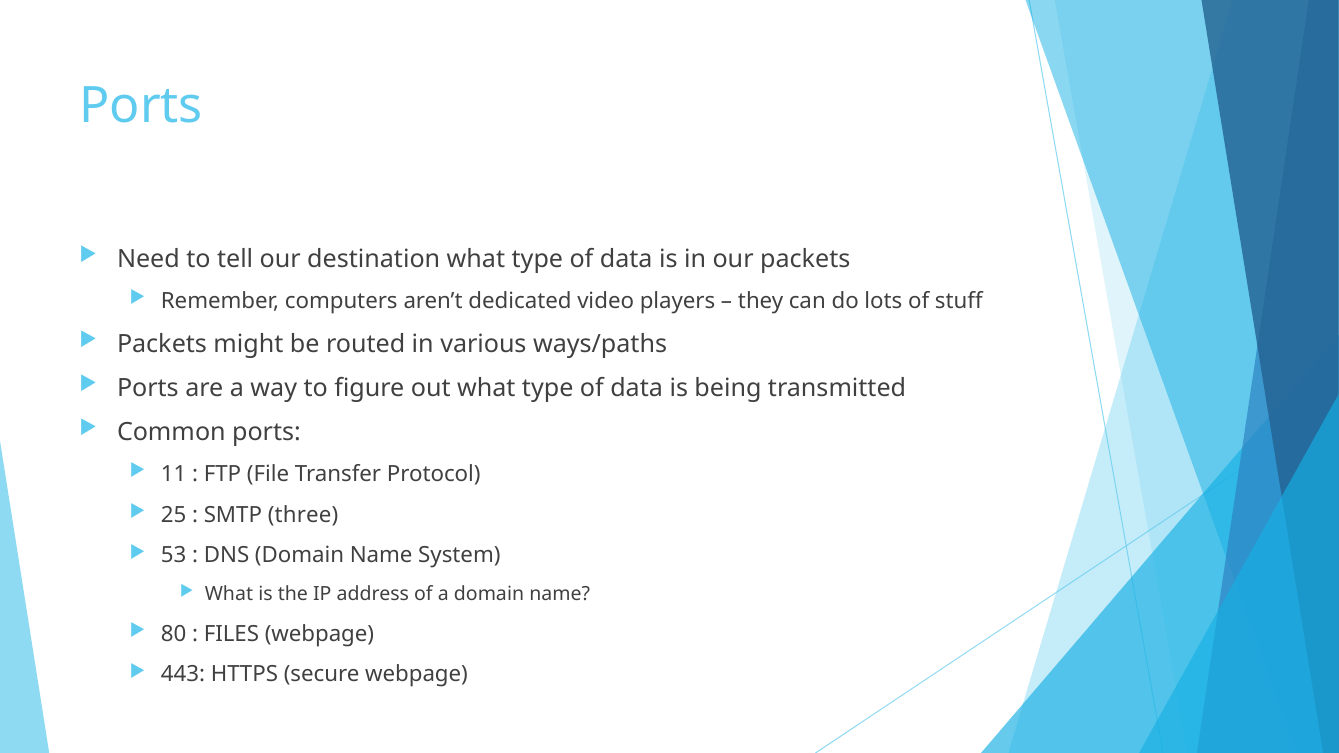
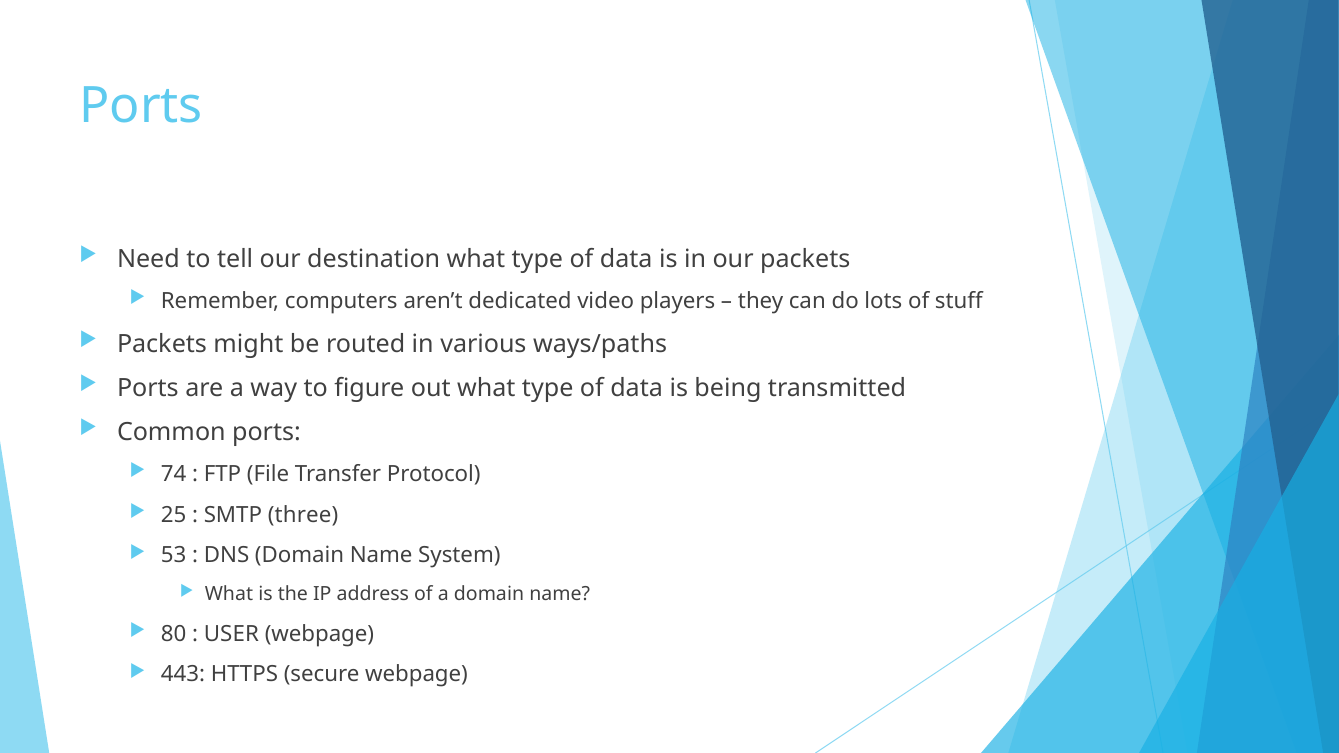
11: 11 -> 74
FILES: FILES -> USER
